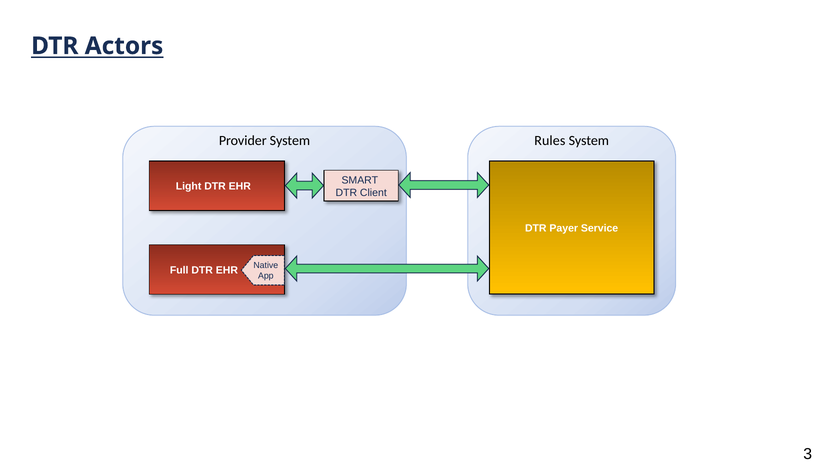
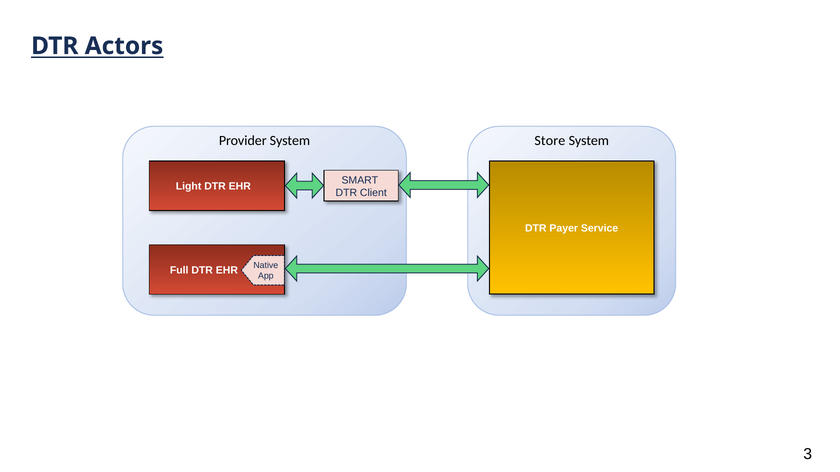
Rules: Rules -> Store
